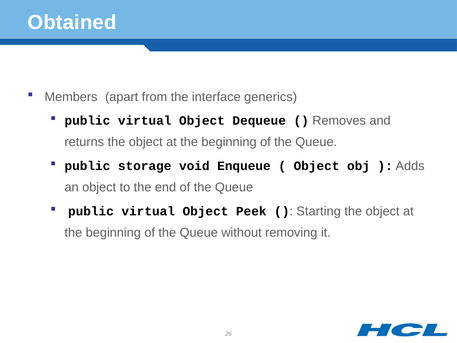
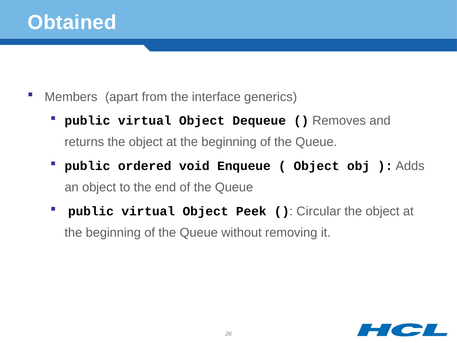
storage: storage -> ordered
Starting: Starting -> Circular
